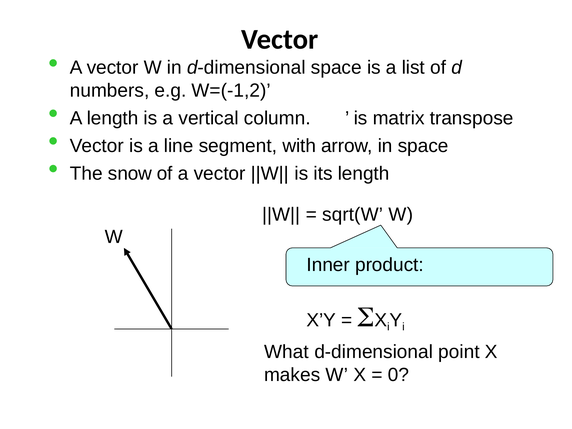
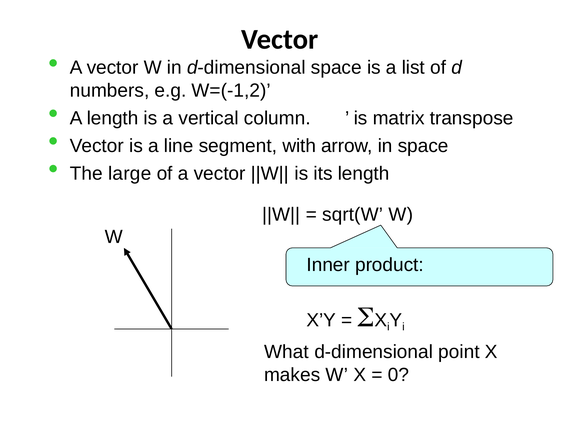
snow: snow -> large
